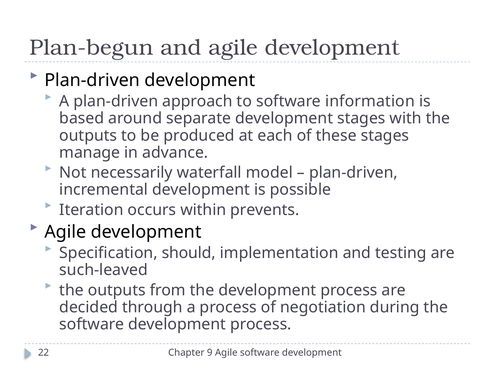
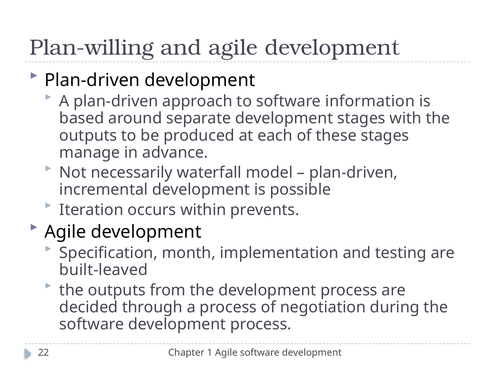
Plan-begun: Plan-begun -> Plan-willing
should: should -> month
such-leaved: such-leaved -> built-leaved
9: 9 -> 1
